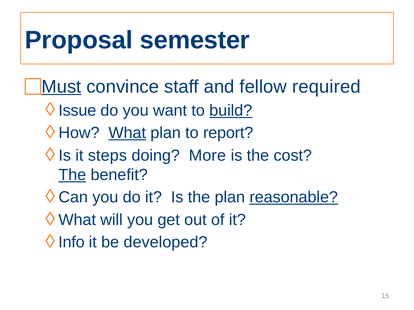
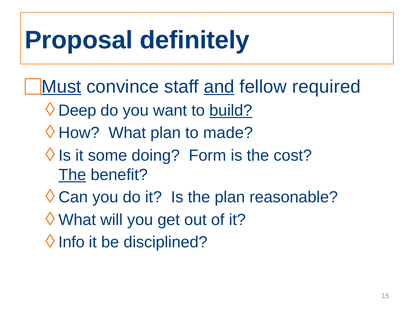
semester: semester -> definitely
and underline: none -> present
Issue: Issue -> Deep
What at (127, 133) underline: present -> none
report: report -> made
steps: steps -> some
More: More -> Form
reasonable underline: present -> none
developed: developed -> disciplined
